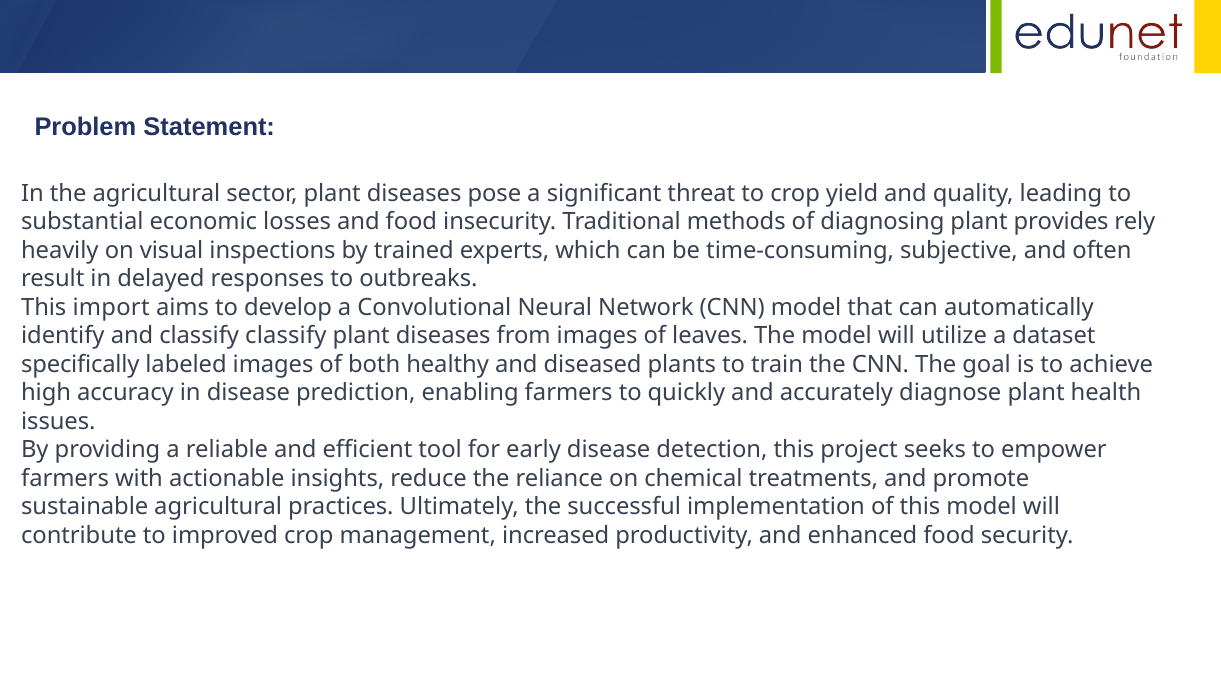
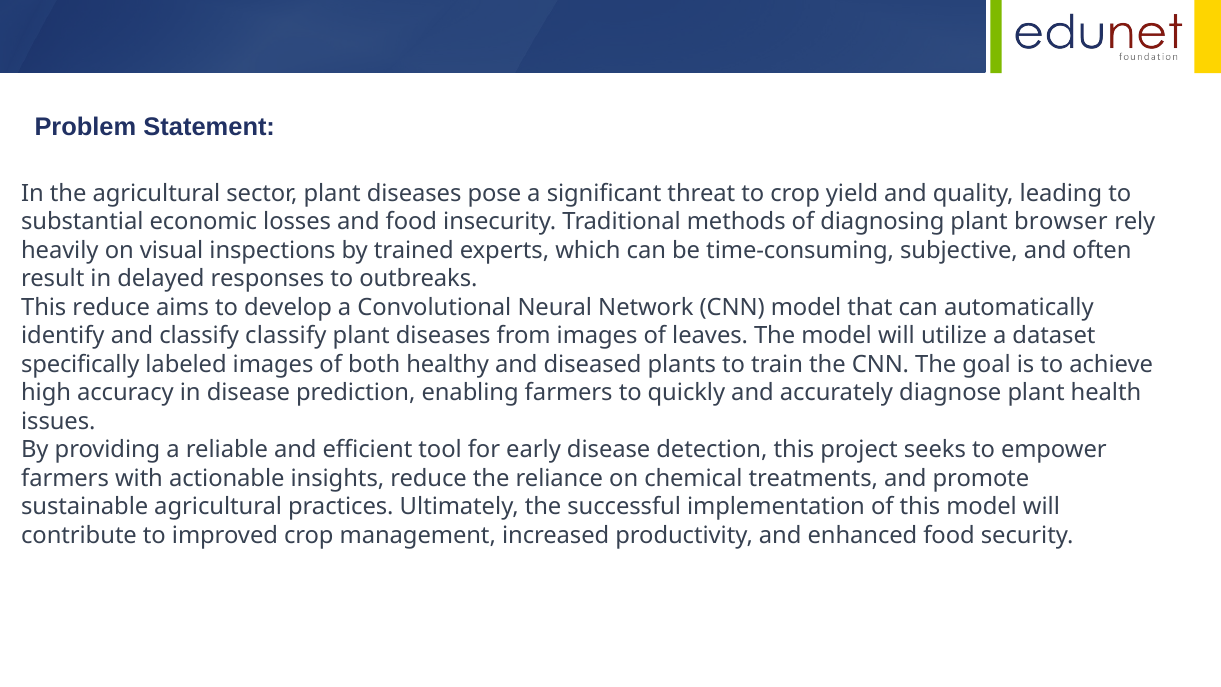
provides: provides -> browser
This import: import -> reduce
